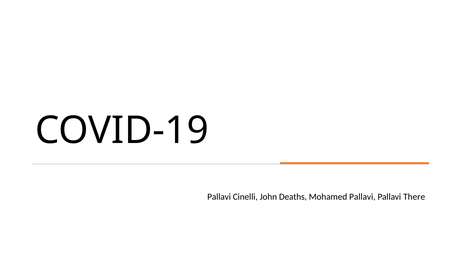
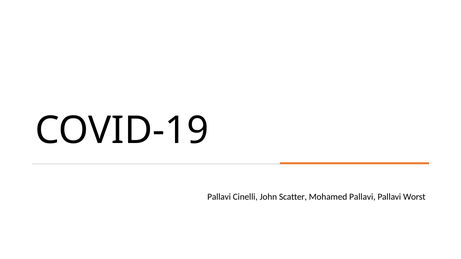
Deaths: Deaths -> Scatter
There: There -> Worst
